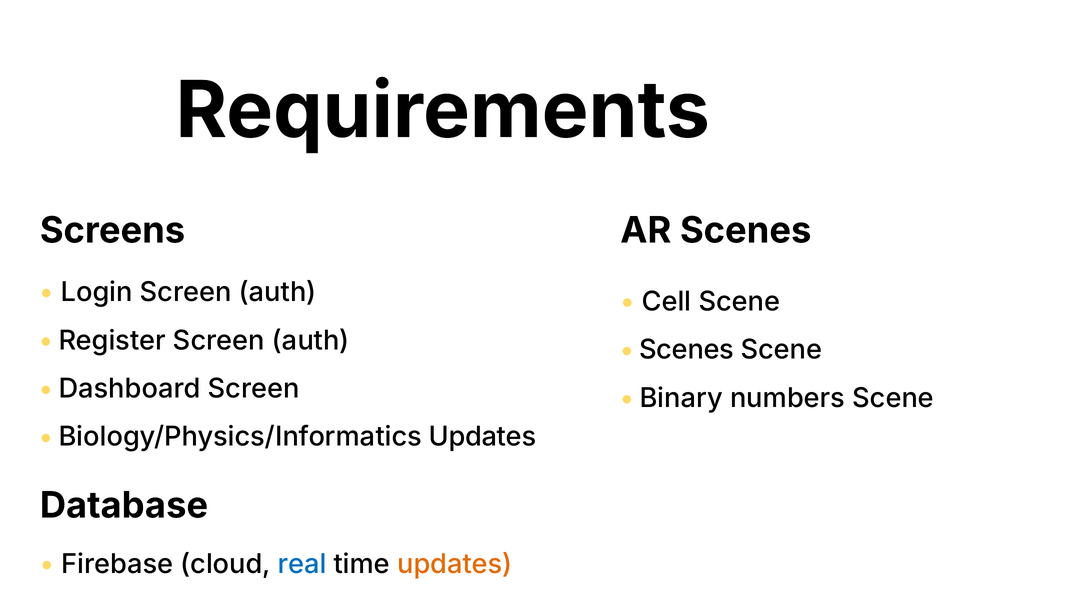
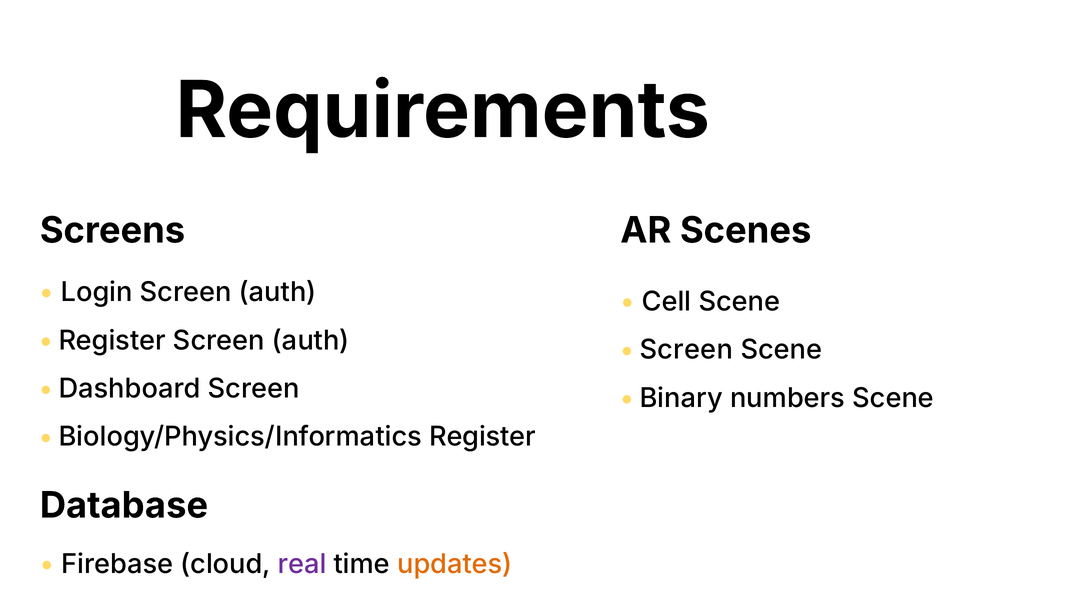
Scenes at (687, 350): Scenes -> Screen
Biology/Physics/Informatics Updates: Updates -> Register
real colour: blue -> purple
